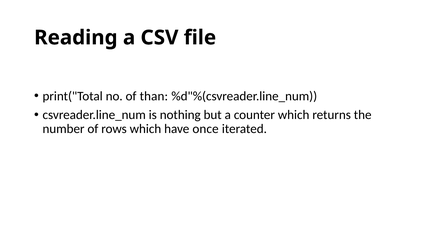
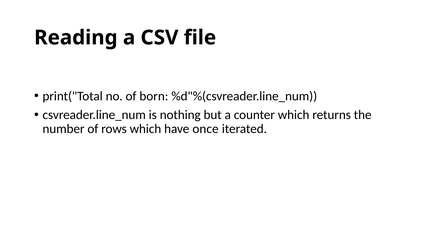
than: than -> born
